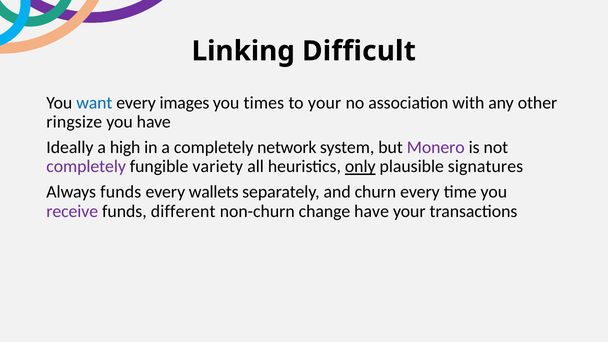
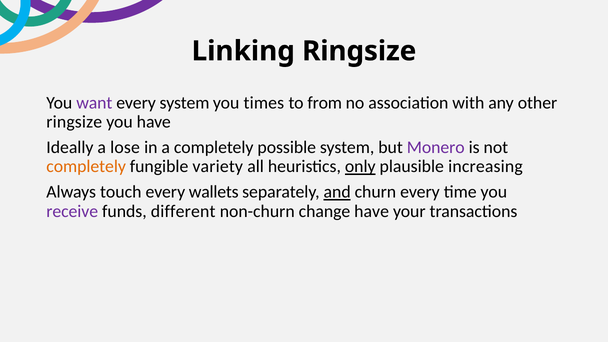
Linking Difficult: Difficult -> Ringsize
want colour: blue -> purple
every images: images -> system
to your: your -> from
high: high -> lose
network: network -> possible
completely at (86, 167) colour: purple -> orange
signatures: signatures -> increasing
Always funds: funds -> touch
and underline: none -> present
